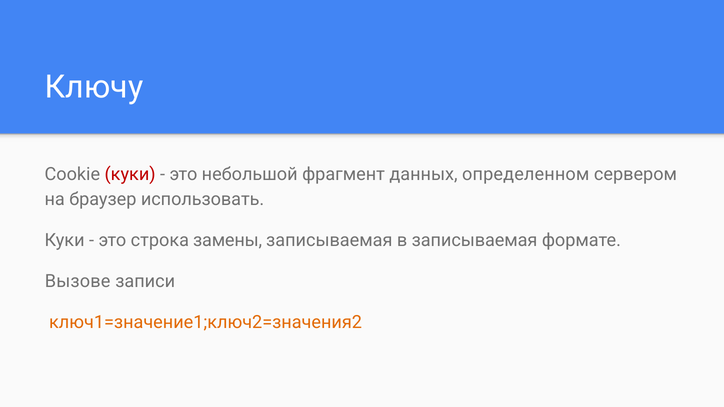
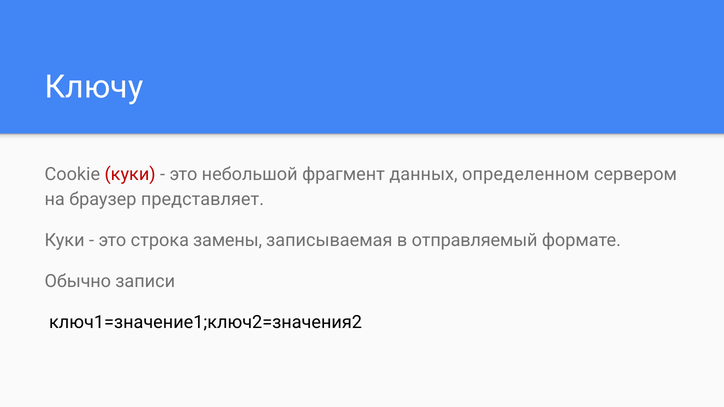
использовать: использовать -> представляет
в записываемая: записываемая -> отправляемый
Вызове: Вызове -> Обычно
ключ1=значение1;ключ2=значения2 colour: orange -> black
